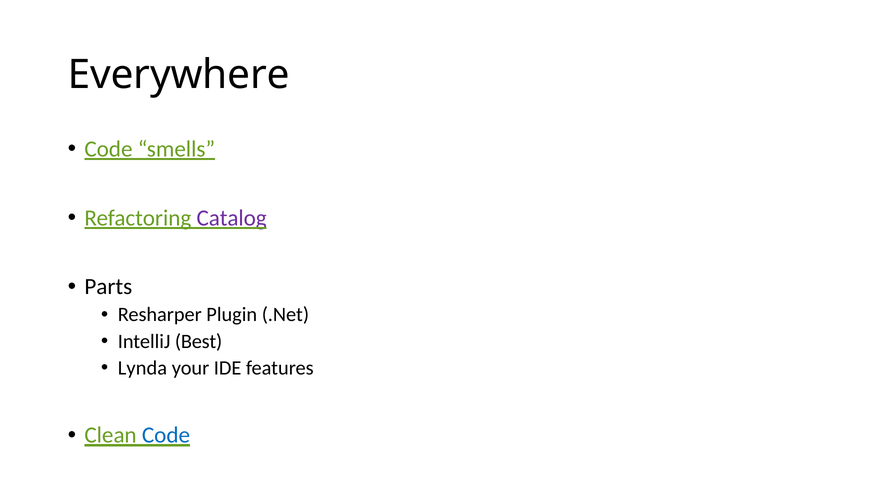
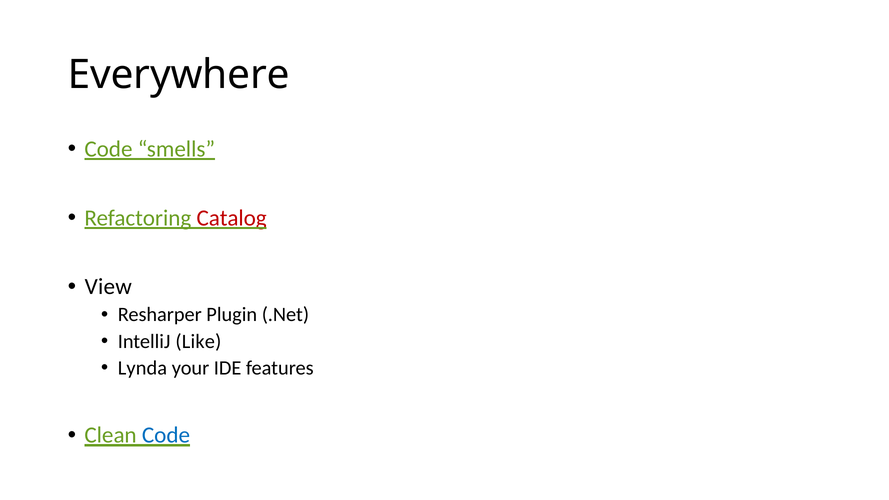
Catalog colour: purple -> red
Parts: Parts -> View
Best: Best -> Like
